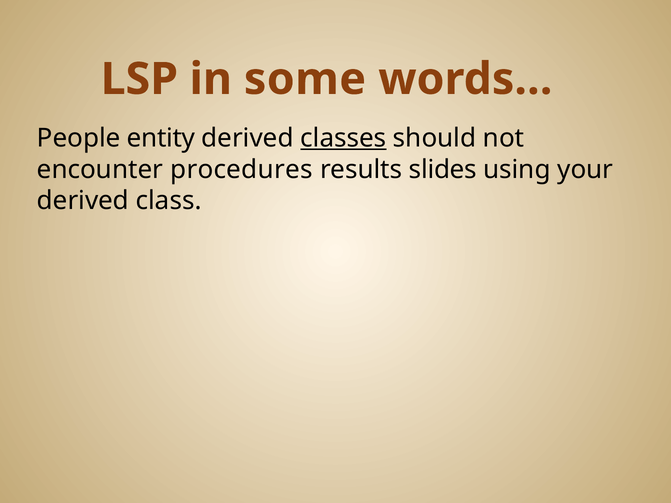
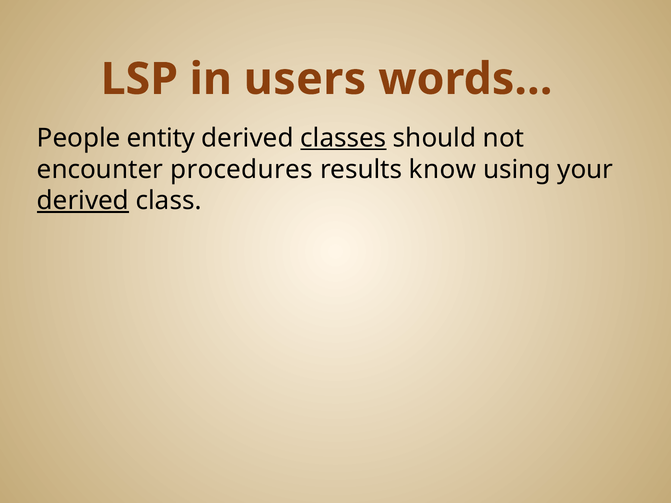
some: some -> users
slides: slides -> know
derived at (83, 201) underline: none -> present
